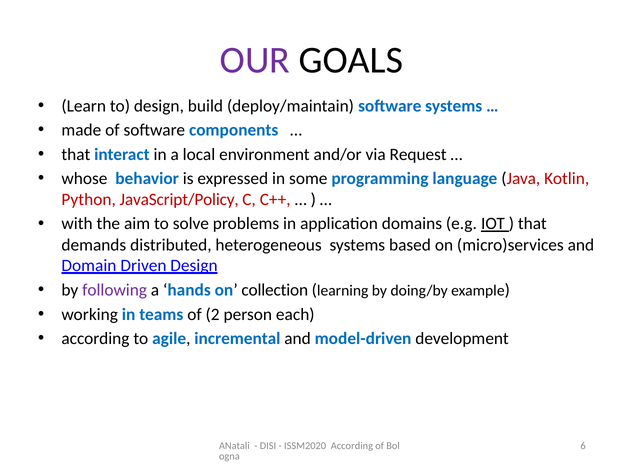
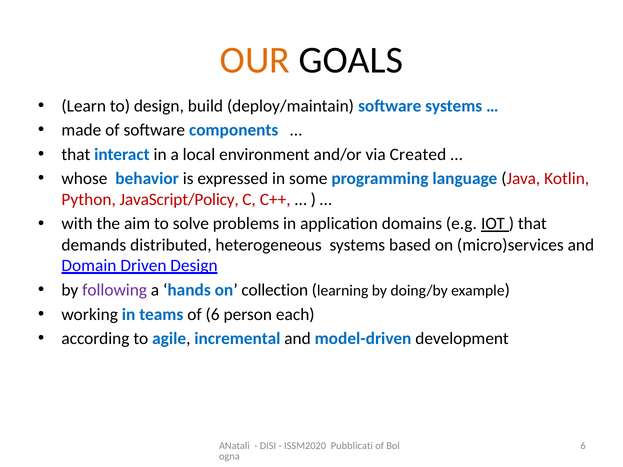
OUR colour: purple -> orange
Request: Request -> Created
of 2: 2 -> 6
ISSM2020 According: According -> Pubblicati
